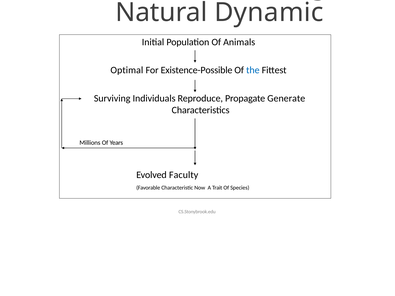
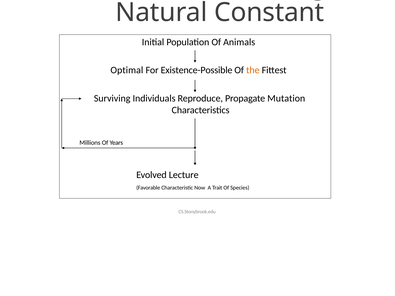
Dynamic: Dynamic -> Constant
the colour: blue -> orange
Generate: Generate -> Mutation
Faculty: Faculty -> Lecture
